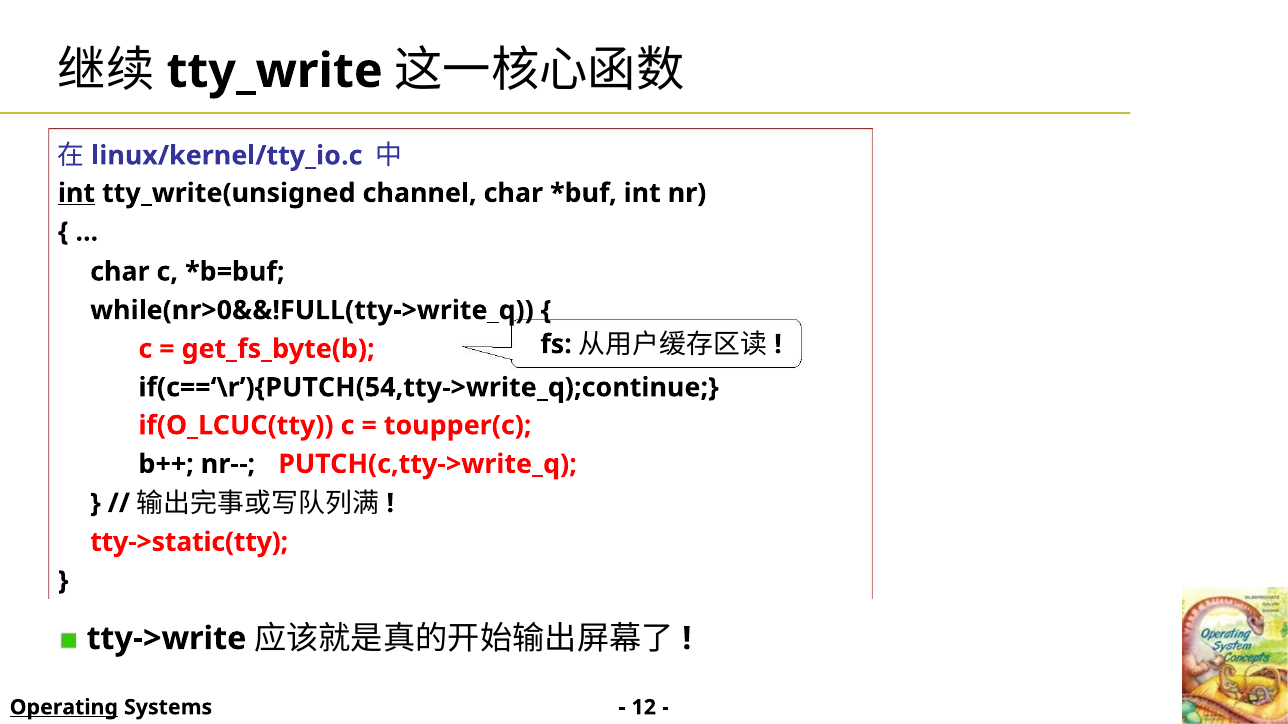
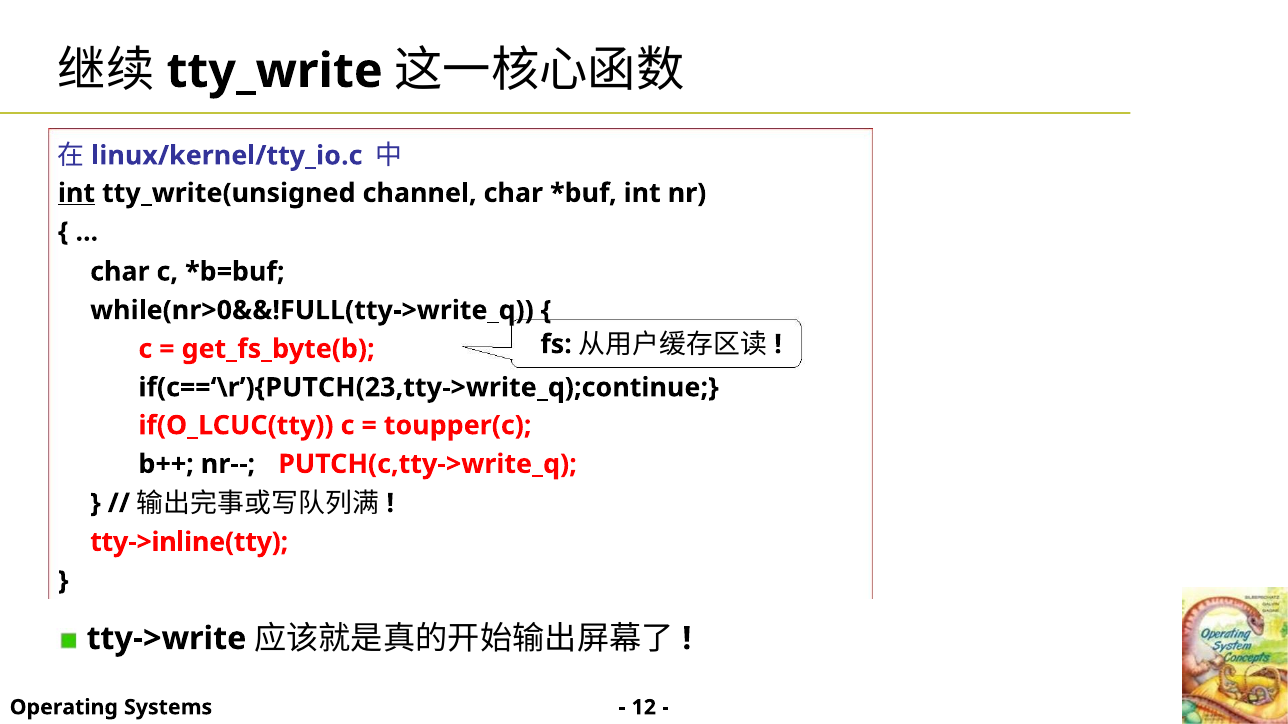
if(c==‘\r’){PUTCH(54,tty->write_q);continue: if(c==‘\r’){PUTCH(54,tty->write_q);continue -> if(c==‘\r’){PUTCH(23,tty->write_q);continue
tty->static(tty: tty->static(tty -> tty->inline(tty
Operating underline: present -> none
